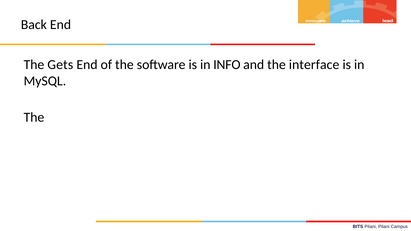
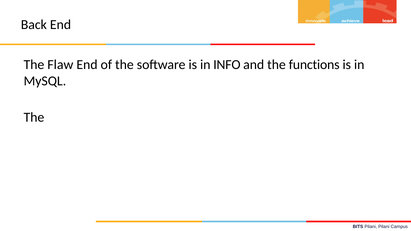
Gets: Gets -> Flaw
interface: interface -> functions
